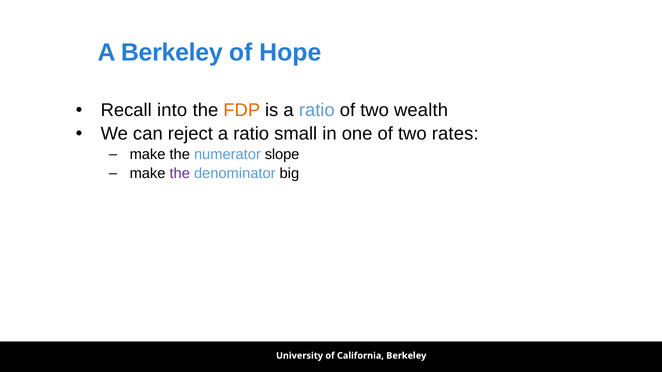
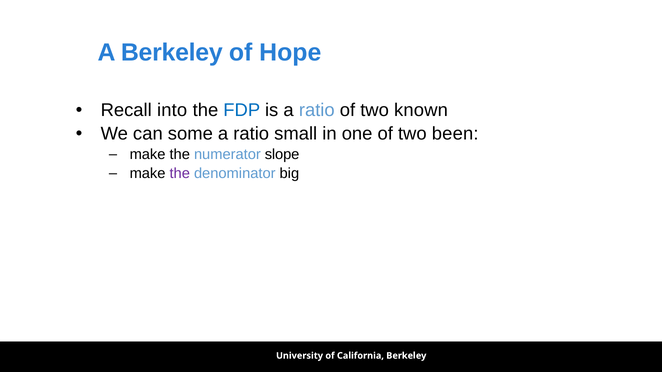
FDP colour: orange -> blue
wealth: wealth -> known
reject: reject -> some
rates: rates -> been
